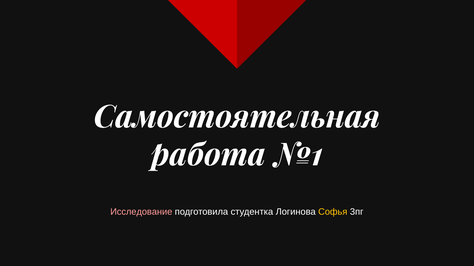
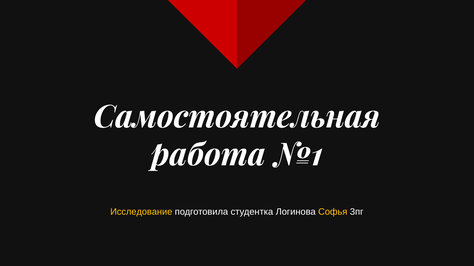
Исследование colour: pink -> yellow
